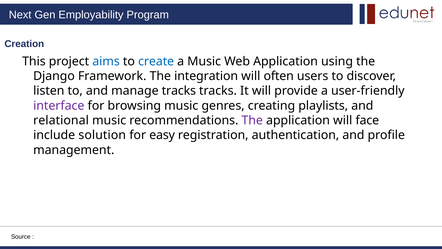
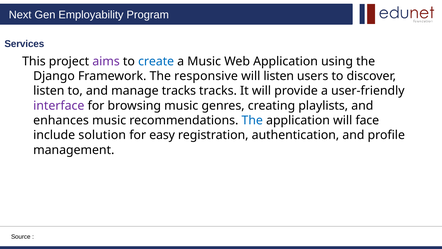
Creation: Creation -> Services
aims colour: blue -> purple
integration: integration -> responsive
will often: often -> listen
relational: relational -> enhances
The at (252, 120) colour: purple -> blue
